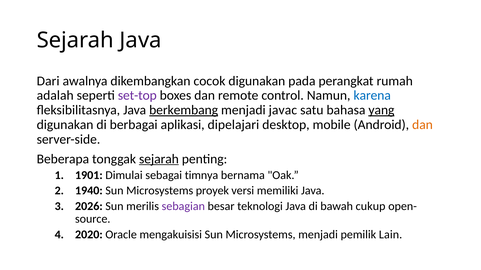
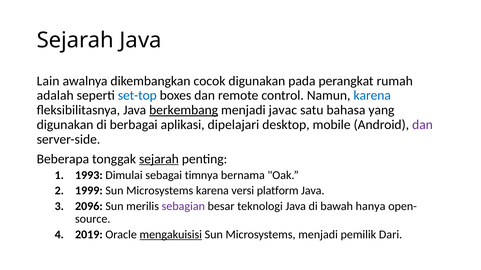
Dari: Dari -> Lain
set-top colour: purple -> blue
yang underline: present -> none
dan at (423, 125) colour: orange -> purple
1901: 1901 -> 1993
1940: 1940 -> 1999
Microsystems proyek: proyek -> karena
memiliki: memiliki -> platform
2026: 2026 -> 2096
cukup: cukup -> hanya
2020: 2020 -> 2019
mengakuisisi underline: none -> present
Lain: Lain -> Dari
